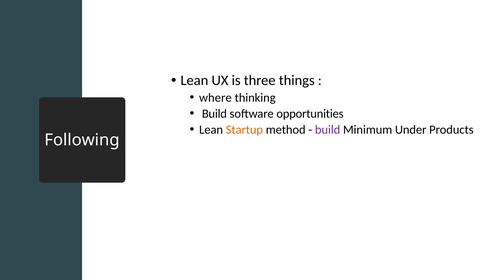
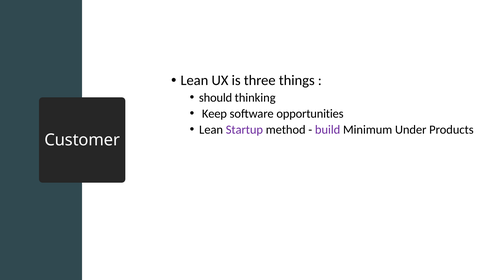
where: where -> should
Build at (214, 114): Build -> Keep
Startup colour: orange -> purple
Following: Following -> Customer
